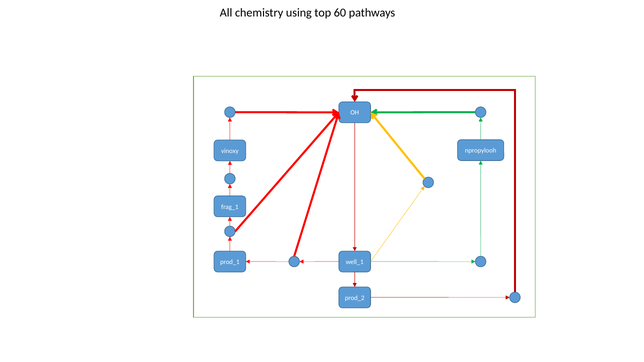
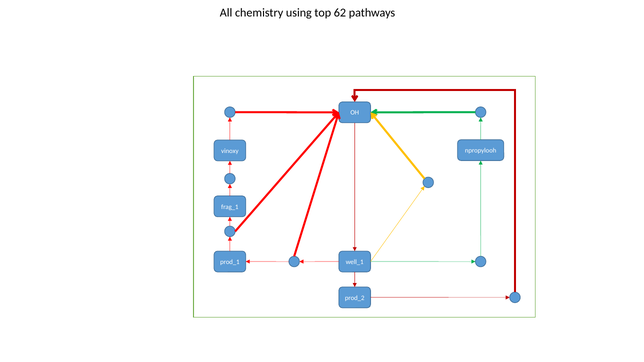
60: 60 -> 62
